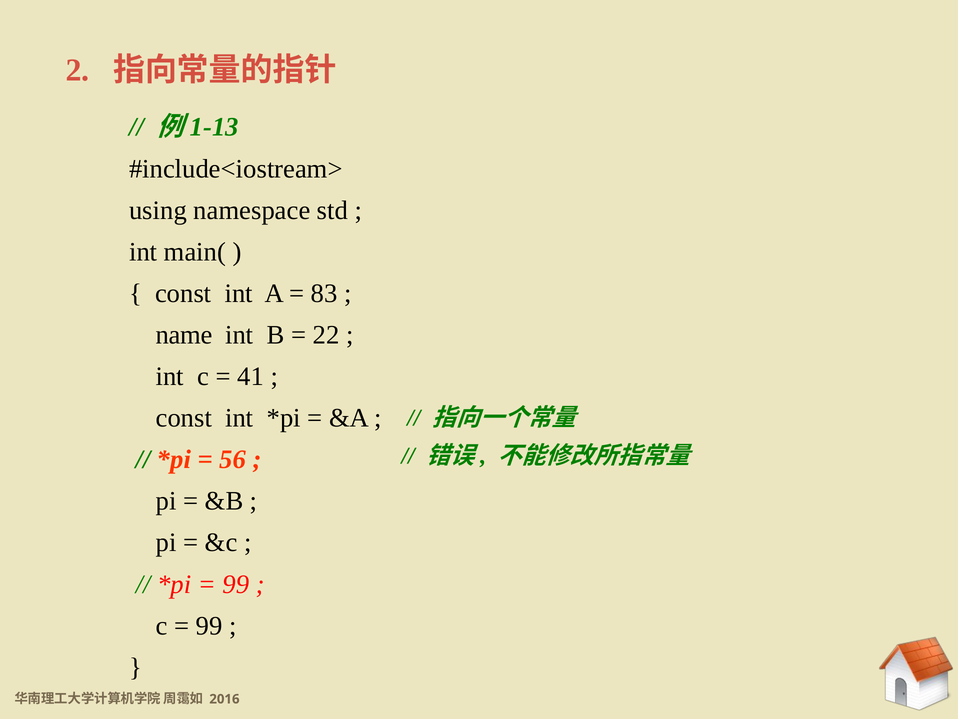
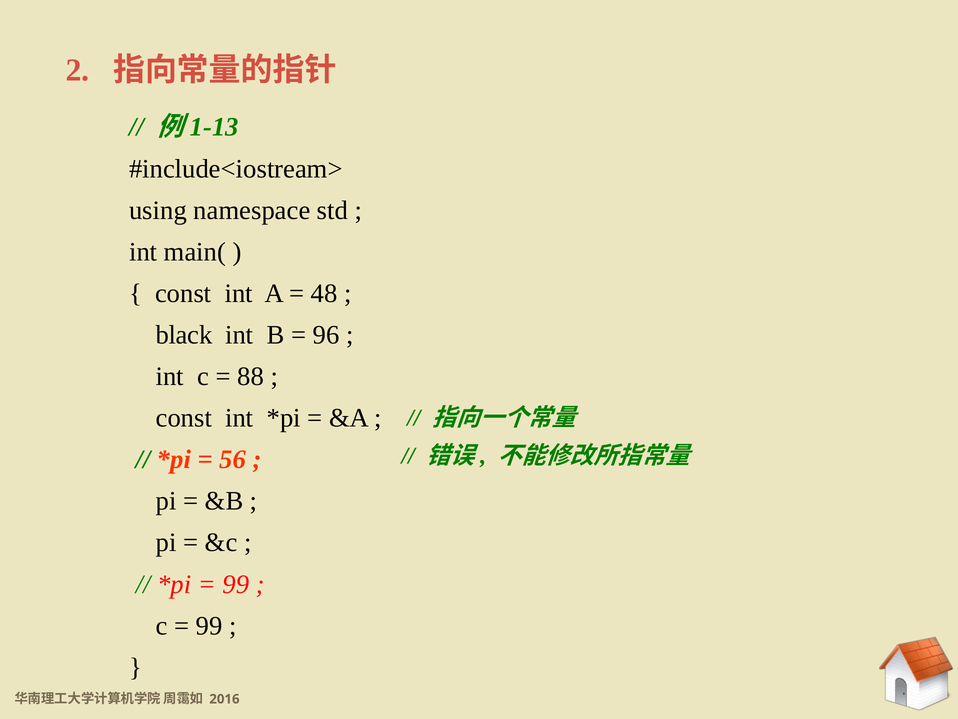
83: 83 -> 48
name: name -> black
22: 22 -> 96
41: 41 -> 88
